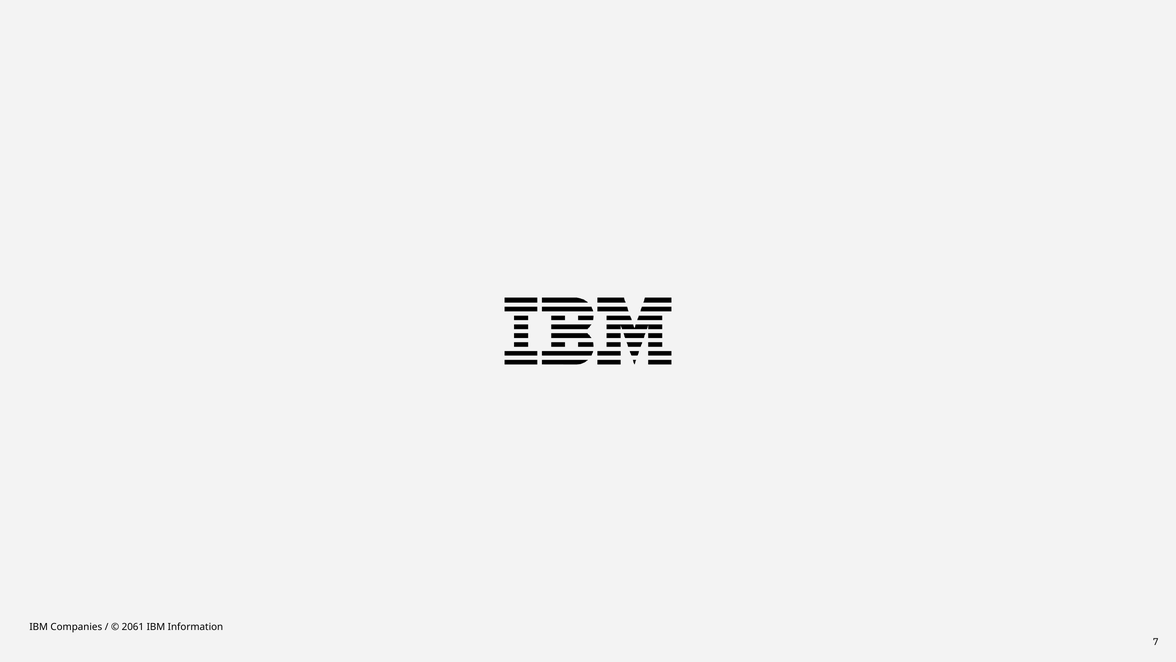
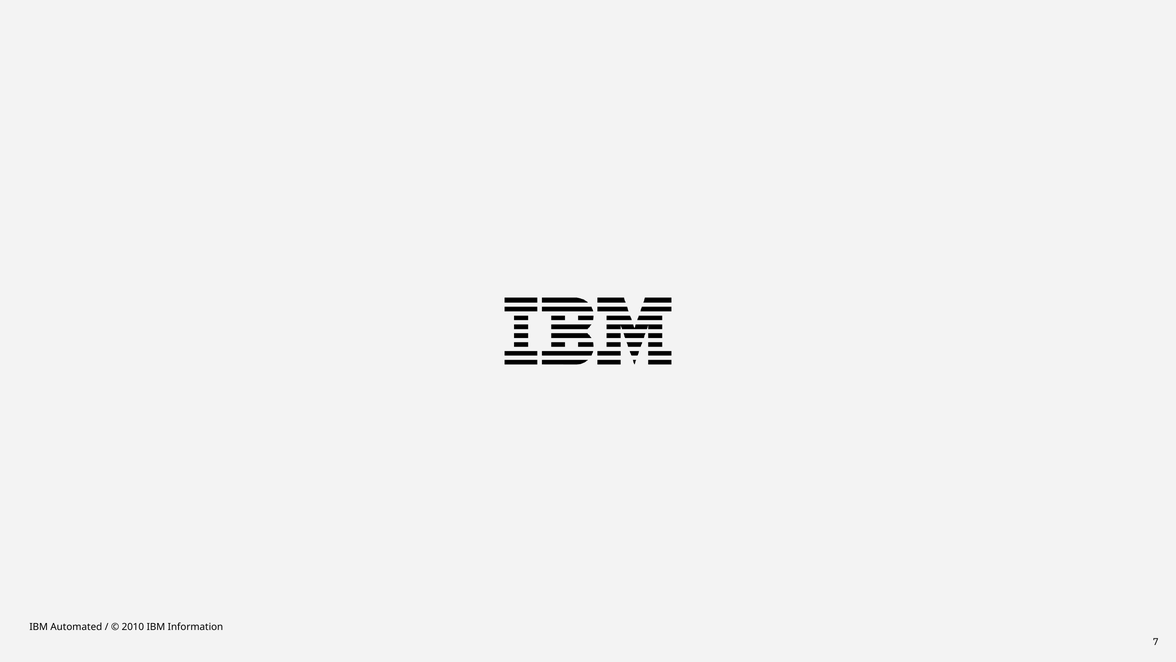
Companies: Companies -> Automated
2061: 2061 -> 2010
